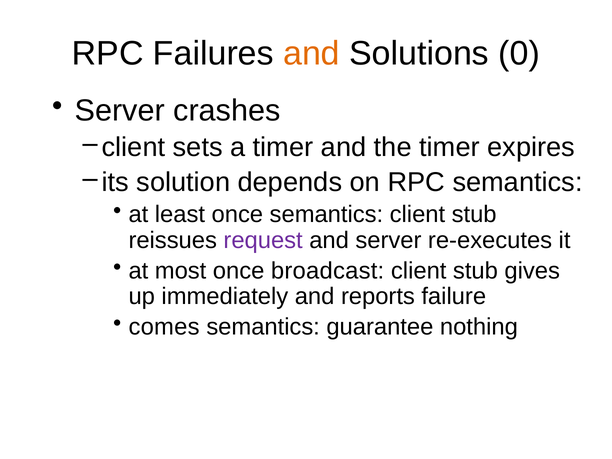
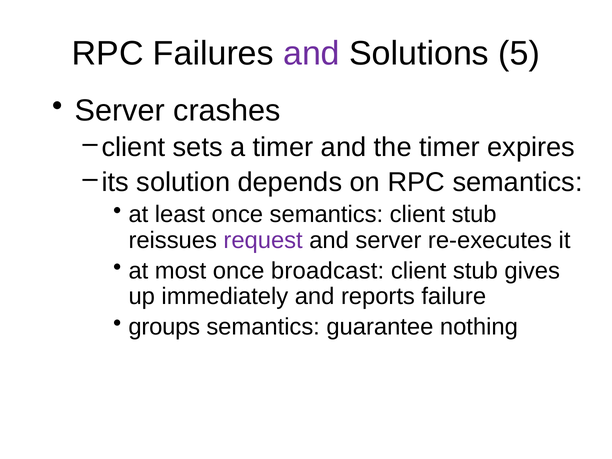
and at (311, 53) colour: orange -> purple
0: 0 -> 5
comes: comes -> groups
